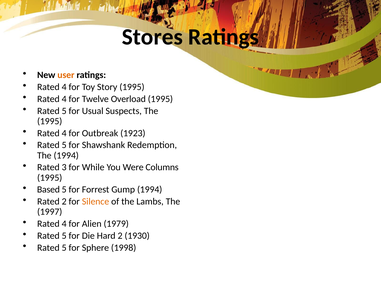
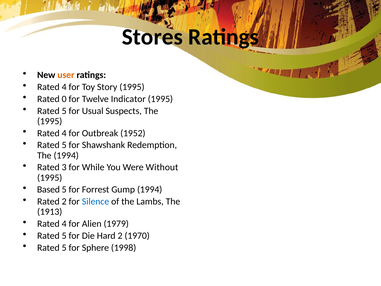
4 at (64, 99): 4 -> 0
Overload: Overload -> Indicator
1923: 1923 -> 1952
Columns: Columns -> Without
Silence colour: orange -> blue
1997: 1997 -> 1913
1930: 1930 -> 1970
